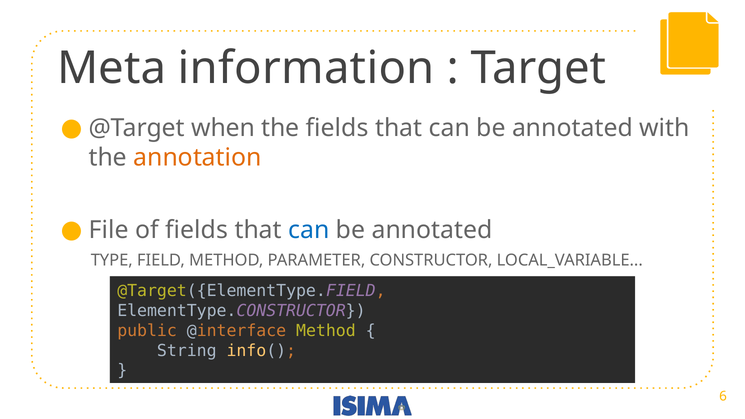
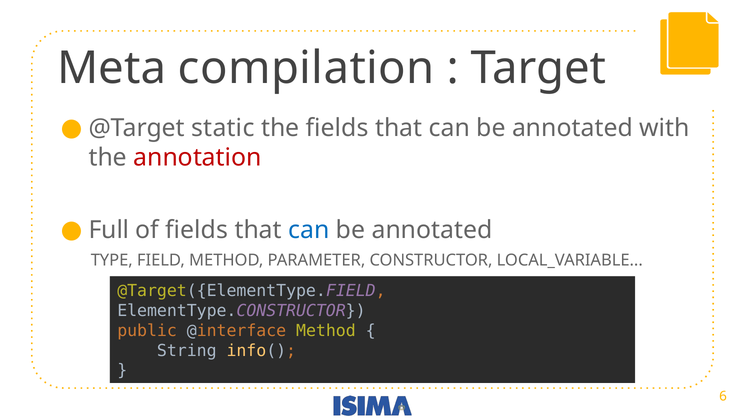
information: information -> compilation
when: when -> static
annotation colour: orange -> red
File: File -> Full
